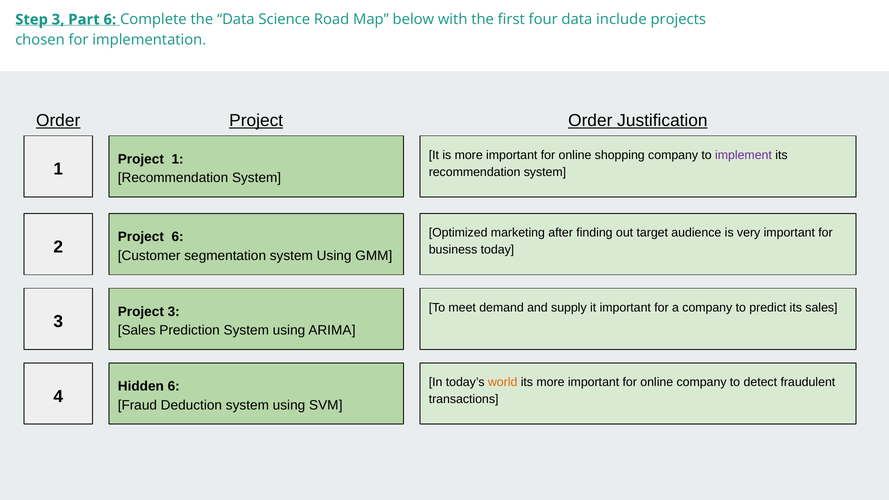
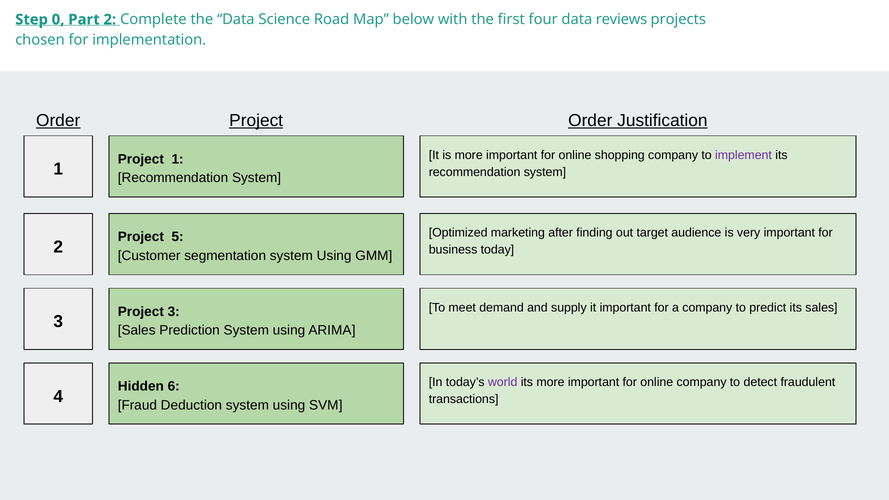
Step 3: 3 -> 0
Part 6: 6 -> 2
include: include -> reviews
Project 6: 6 -> 5
world colour: orange -> purple
